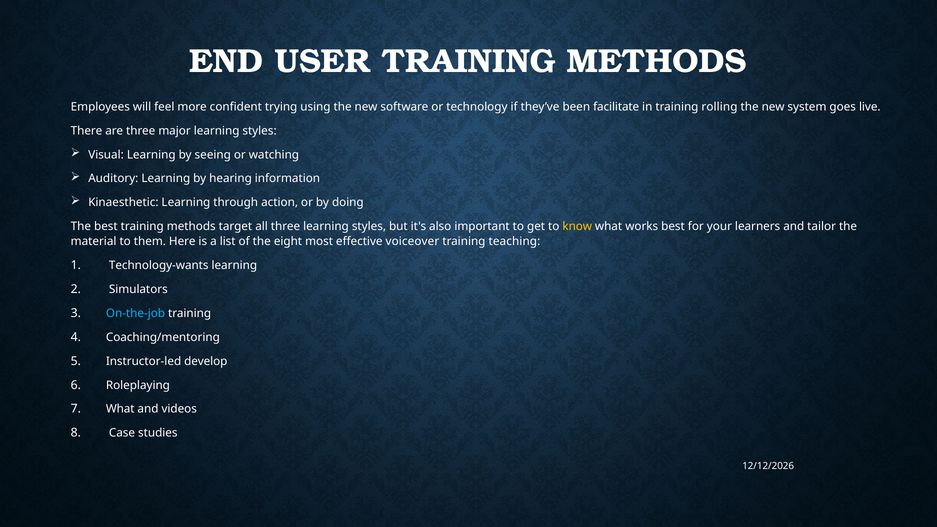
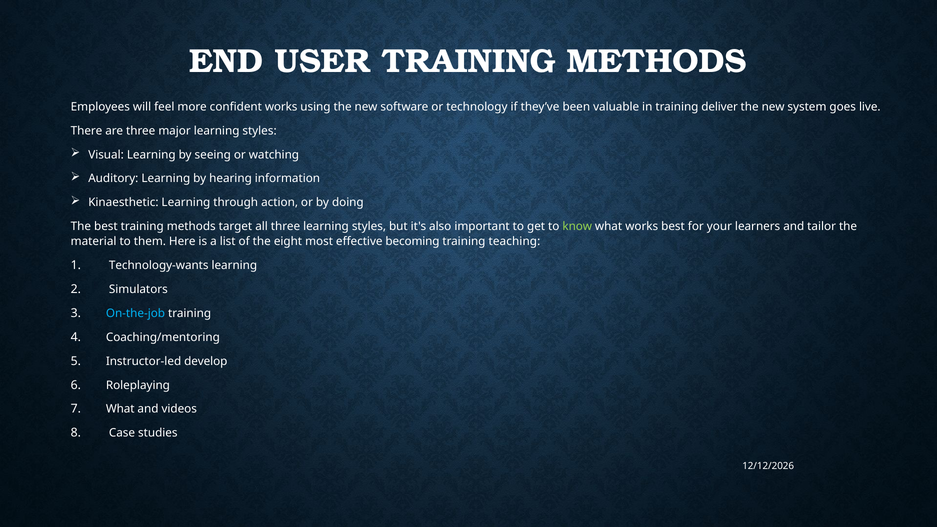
confident trying: trying -> works
facilitate: facilitate -> valuable
rolling: rolling -> deliver
know colour: yellow -> light green
voiceover: voiceover -> becoming
